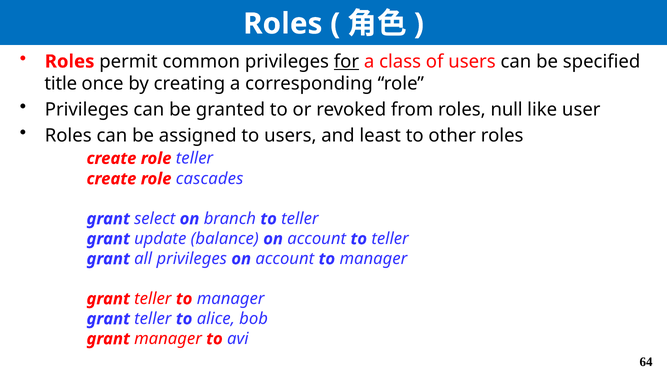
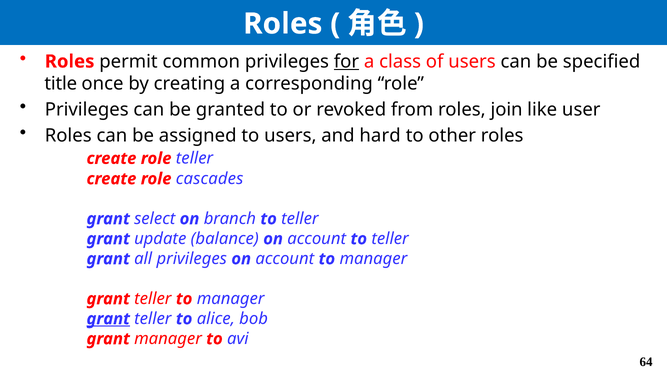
null: null -> join
least: least -> hard
grant at (108, 319) underline: none -> present
